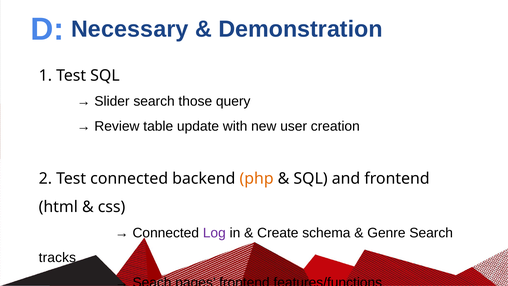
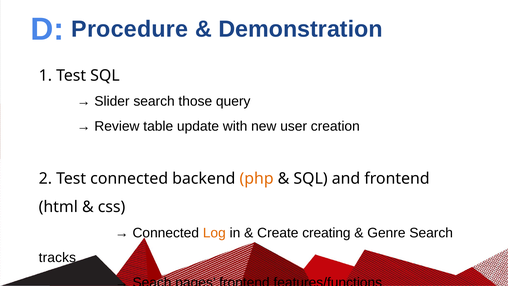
Necessary: Necessary -> Procedure
Log colour: purple -> orange
schema: schema -> creating
